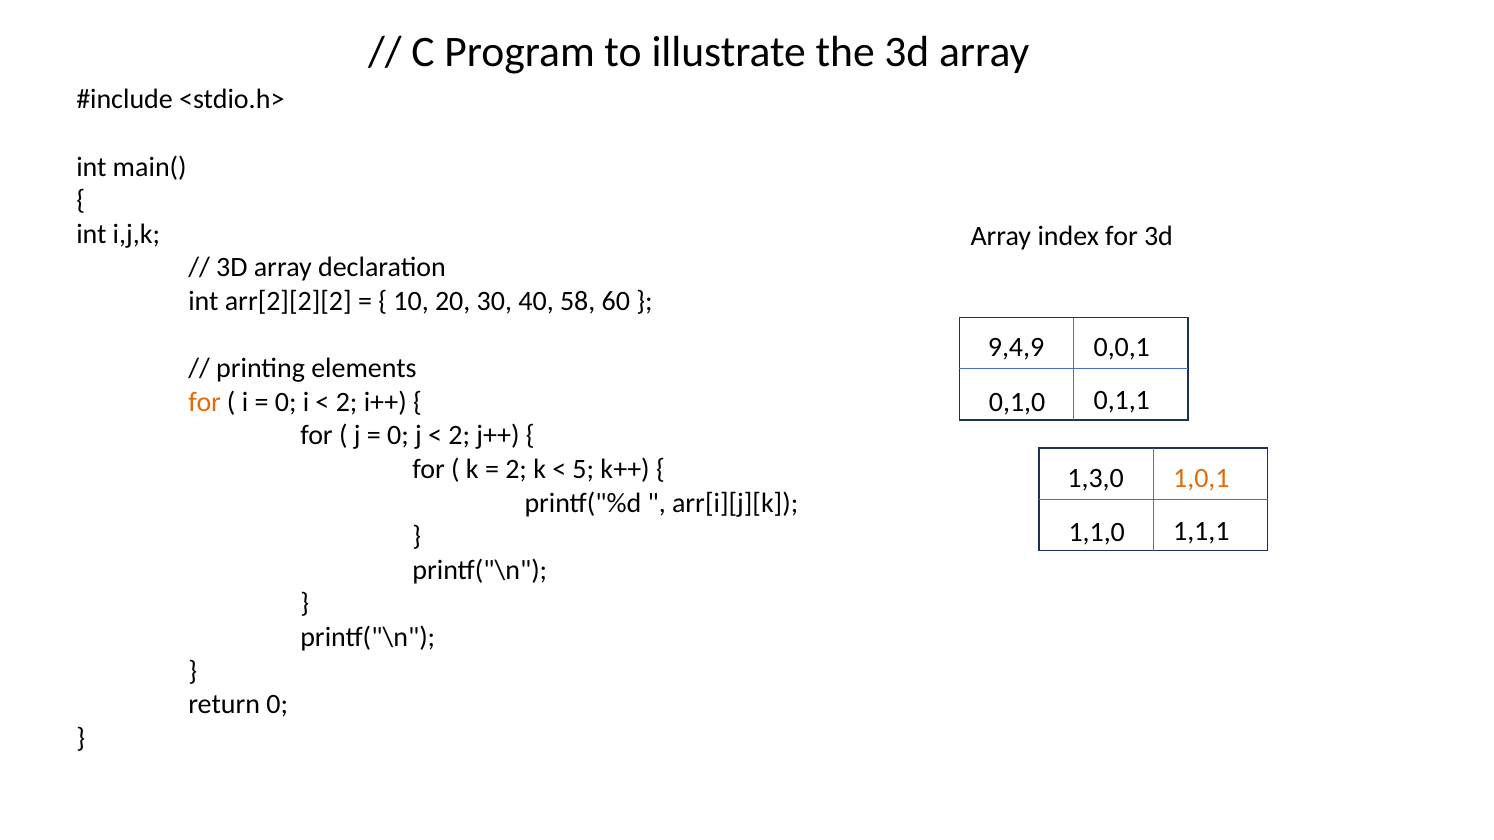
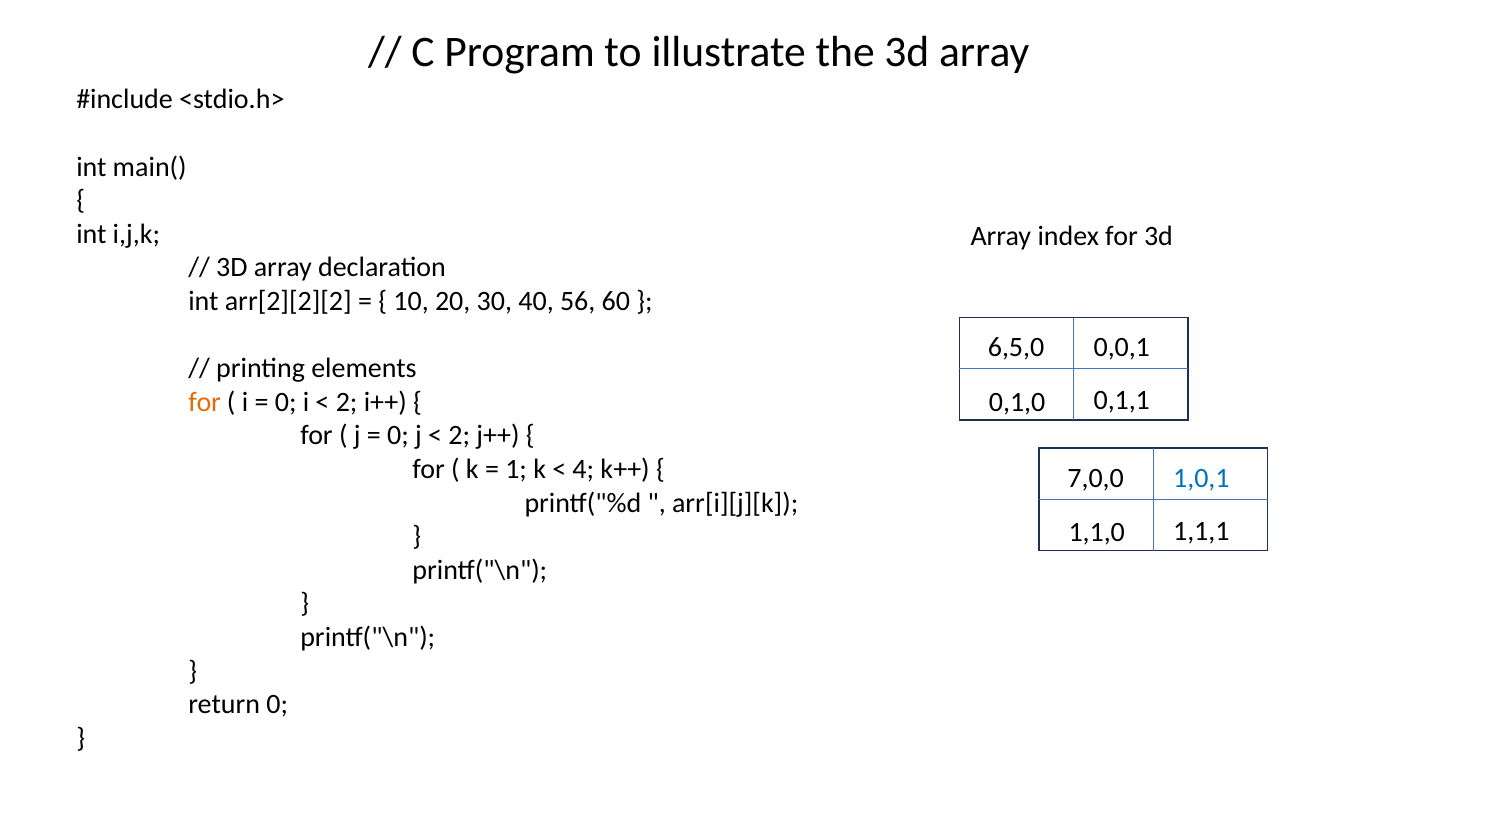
58: 58 -> 56
9,4,9: 9,4,9 -> 6,5,0
2 at (516, 469): 2 -> 1
5: 5 -> 4
1,3,0: 1,3,0 -> 7,0,0
1,0,1 colour: orange -> blue
